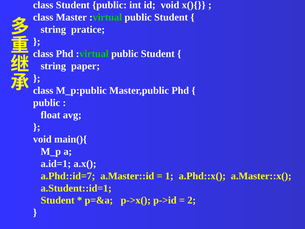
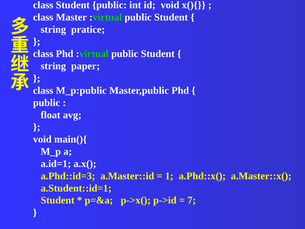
a.Phd::id=7: a.Phd::id=7 -> a.Phd::id=3
2: 2 -> 7
